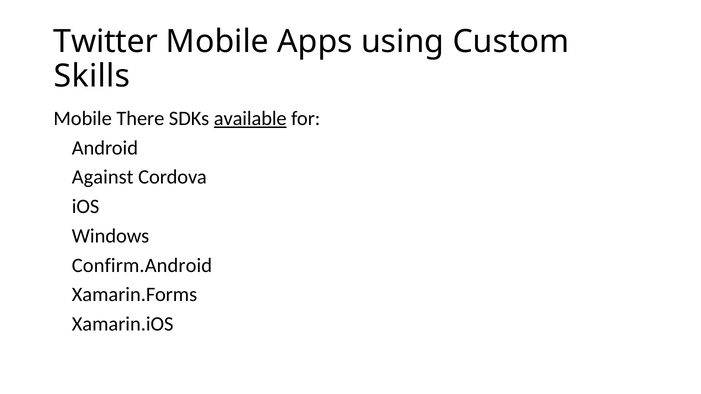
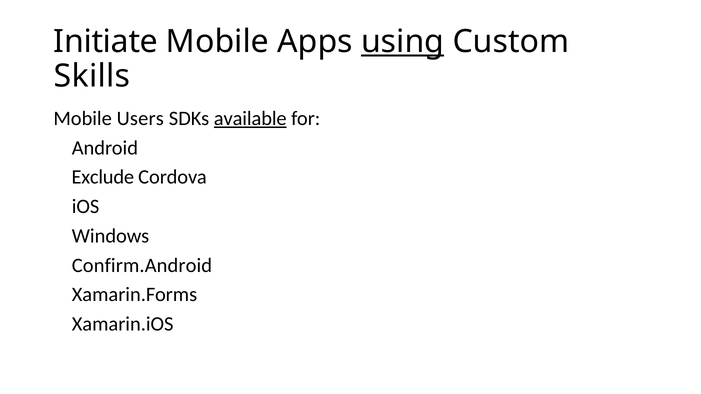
Twitter: Twitter -> Initiate
using underline: none -> present
There: There -> Users
Against: Against -> Exclude
